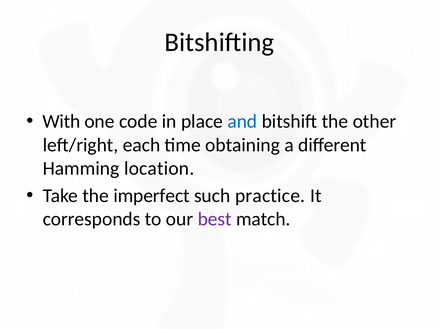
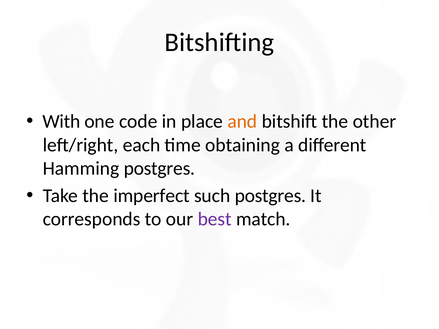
and colour: blue -> orange
Hamming location: location -> postgres
such practice: practice -> postgres
